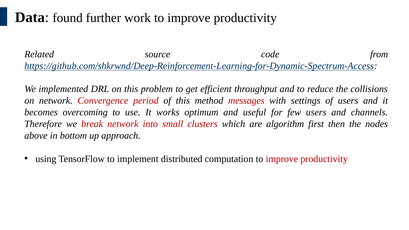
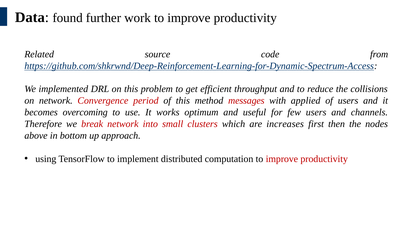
settings: settings -> applied
algorithm: algorithm -> increases
